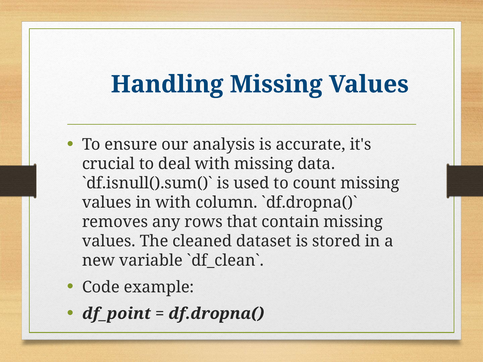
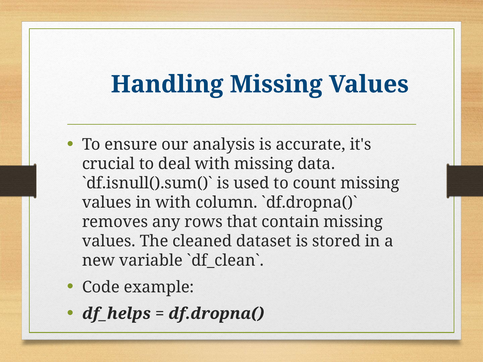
df_point: df_point -> df_helps
